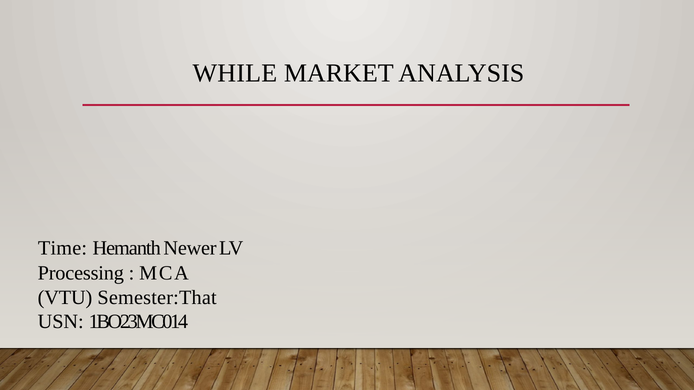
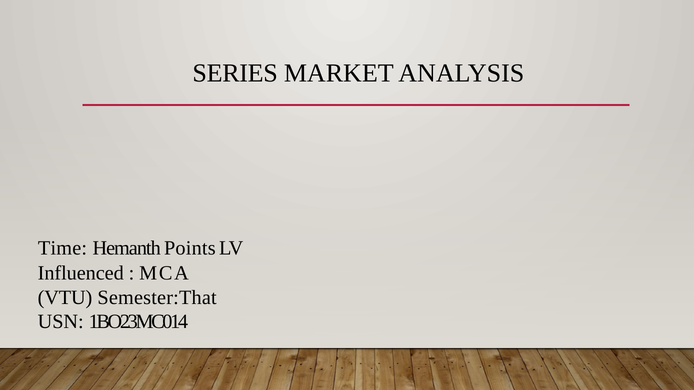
WHILE: WHILE -> SERIES
Newer: Newer -> Points
Processing: Processing -> Influenced
